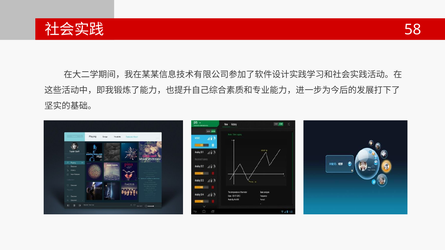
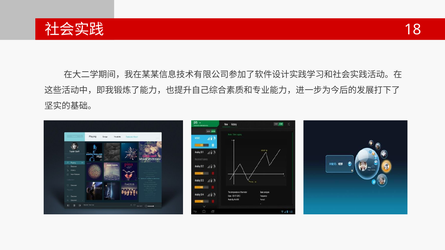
58: 58 -> 18
